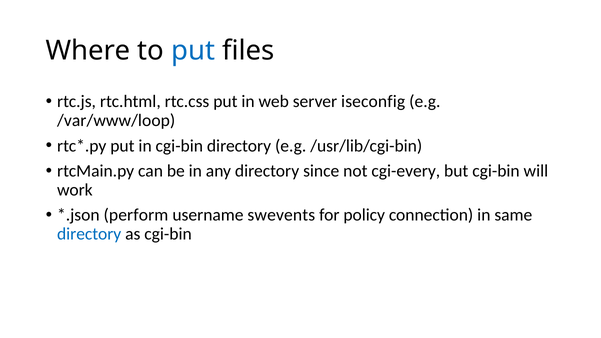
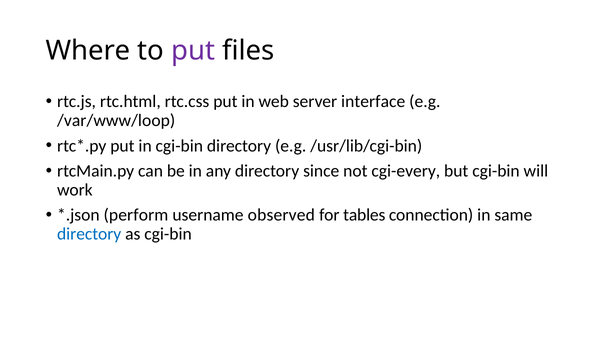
put at (193, 50) colour: blue -> purple
iseconfig: iseconfig -> interface
swevents: swevents -> observed
policy: policy -> tables
